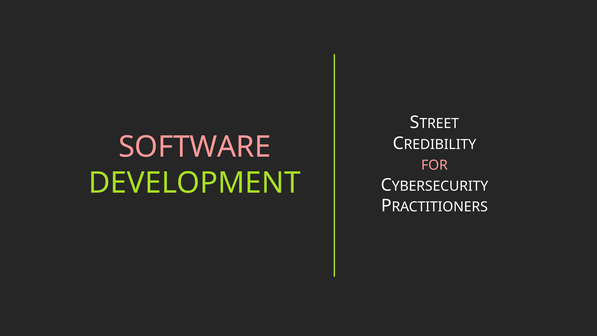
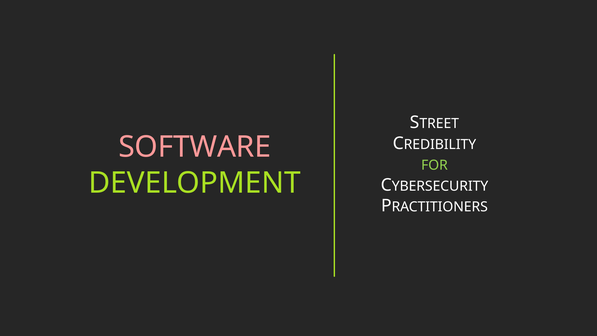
FOR colour: pink -> light green
